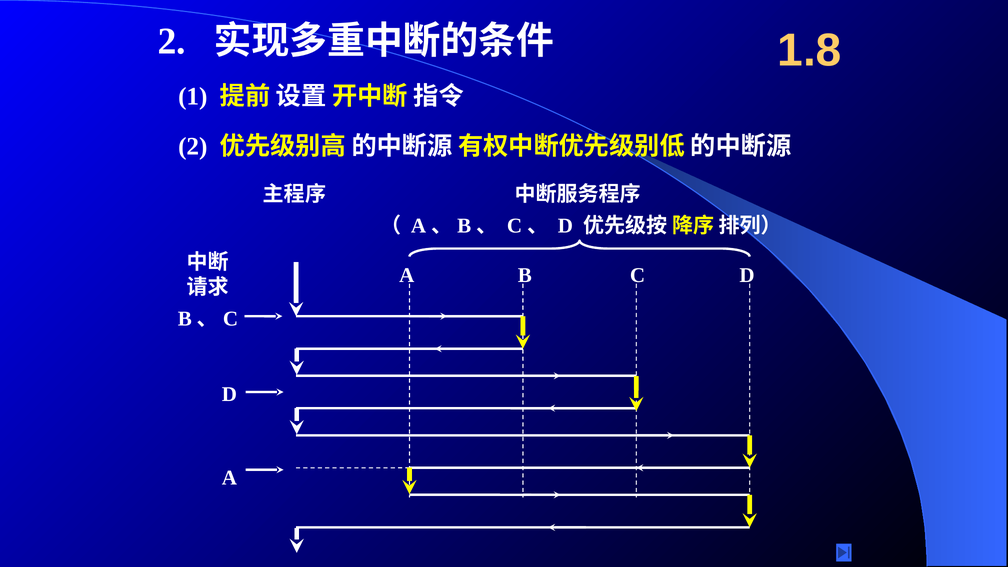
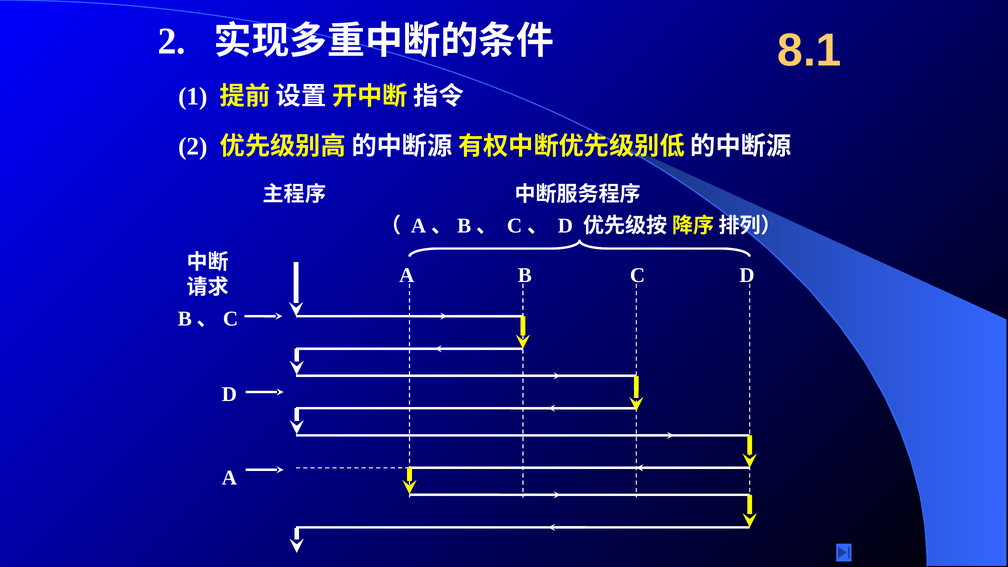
1.8: 1.8 -> 8.1
